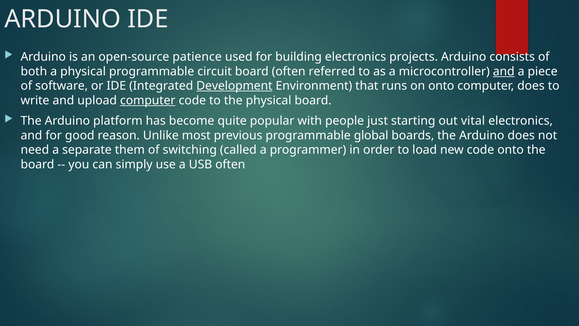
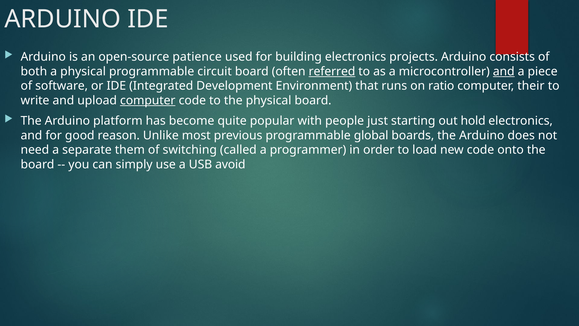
referred underline: none -> present
Development underline: present -> none
on onto: onto -> ratio
computer does: does -> their
vital: vital -> hold
USB often: often -> avoid
